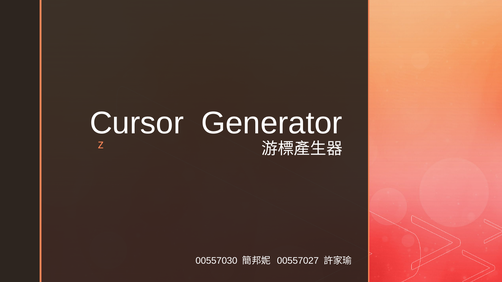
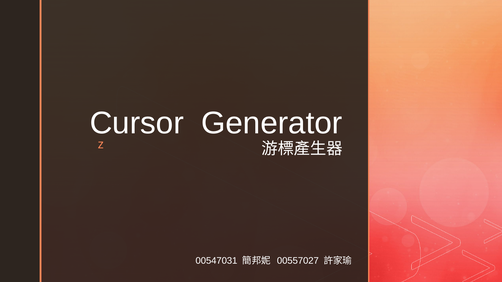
00557030: 00557030 -> 00547031
